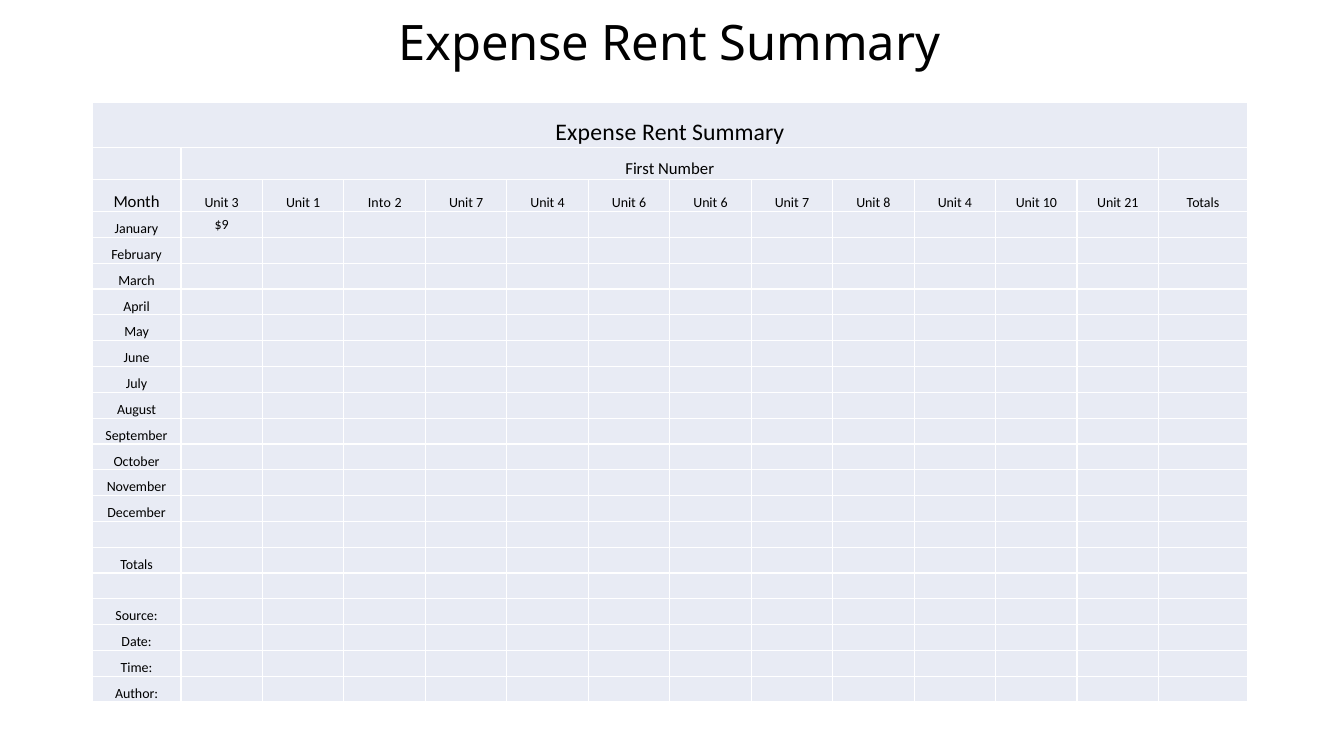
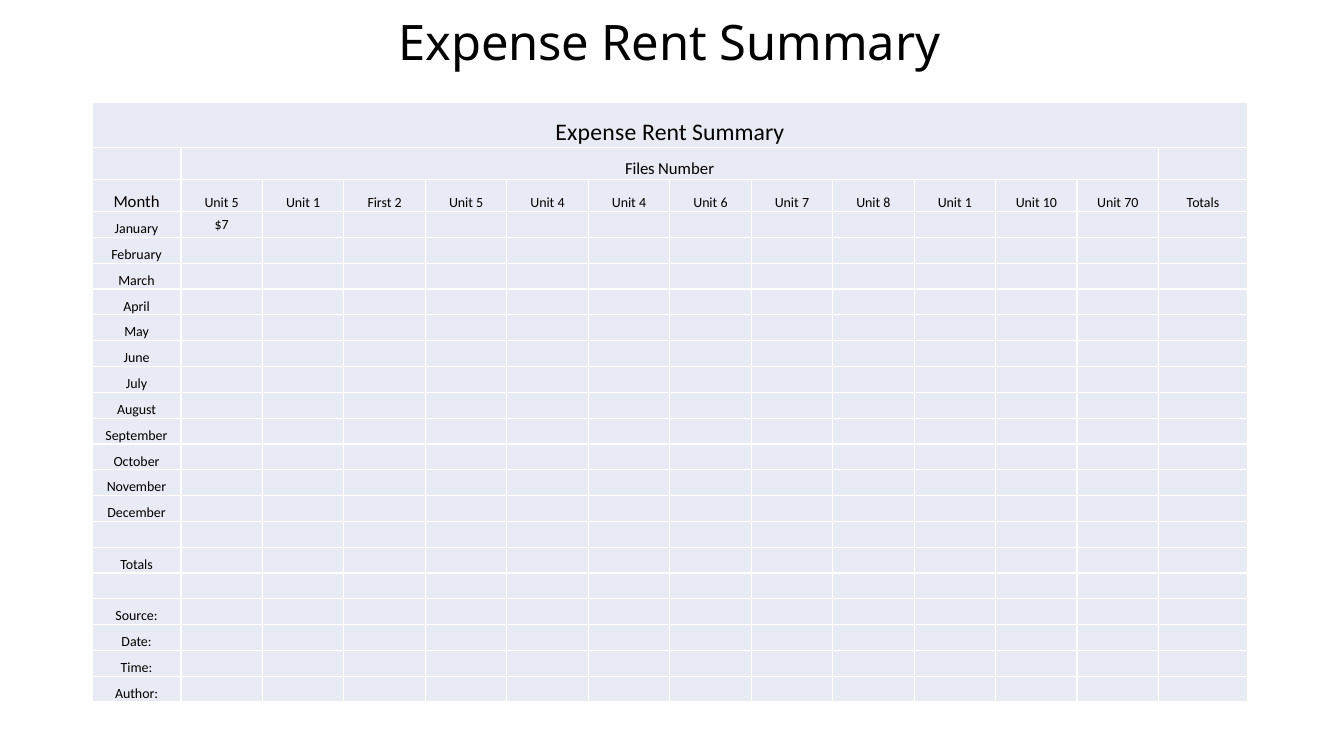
First: First -> Files
Month Unit 3: 3 -> 5
Into: Into -> First
2 Unit 7: 7 -> 5
4 Unit 6: 6 -> 4
8 Unit 4: 4 -> 1
21: 21 -> 70
$9: $9 -> $7
